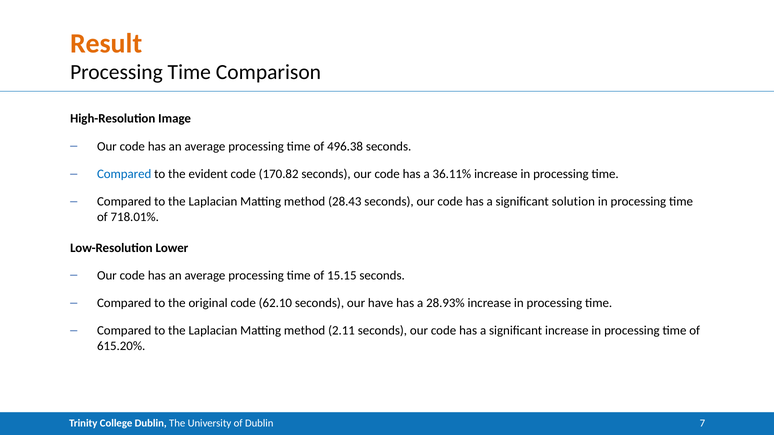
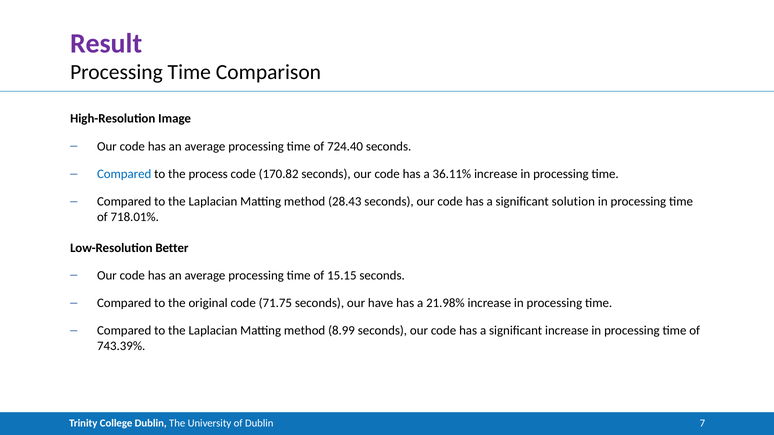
Result colour: orange -> purple
496.38: 496.38 -> 724.40
evident: evident -> process
Lower: Lower -> Better
62.10: 62.10 -> 71.75
28.93%: 28.93% -> 21.98%
2.11: 2.11 -> 8.99
615.20%: 615.20% -> 743.39%
